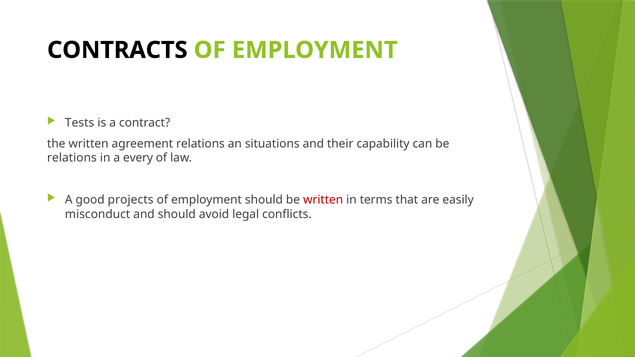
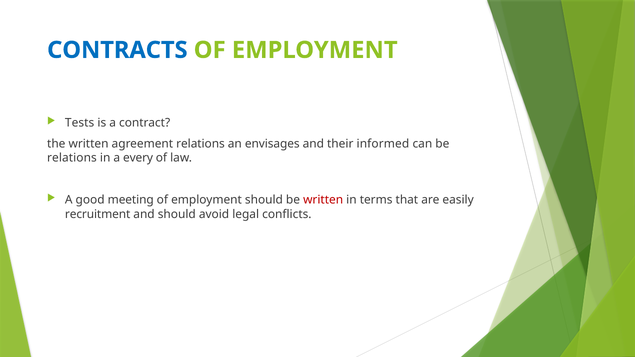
CONTRACTS colour: black -> blue
situations: situations -> envisages
capability: capability -> informed
projects: projects -> meeting
misconduct: misconduct -> recruitment
